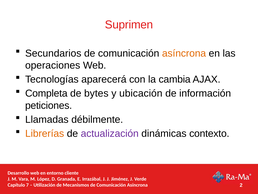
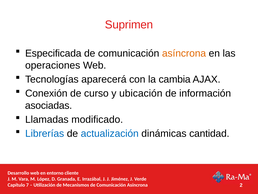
Secundarios: Secundarios -> Especificada
Completa: Completa -> Conexión
bytes: bytes -> curso
peticiones: peticiones -> asociadas
débilmente: débilmente -> modificado
Librerías colour: orange -> blue
actualización colour: purple -> blue
contexto: contexto -> cantidad
